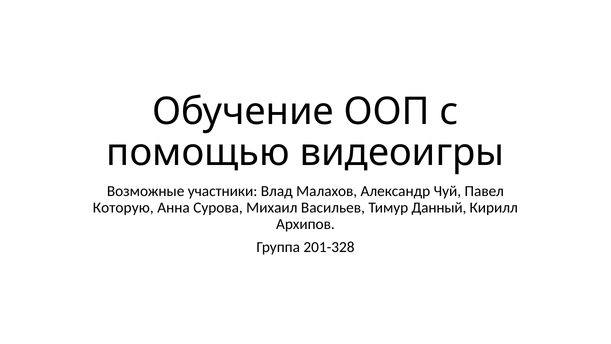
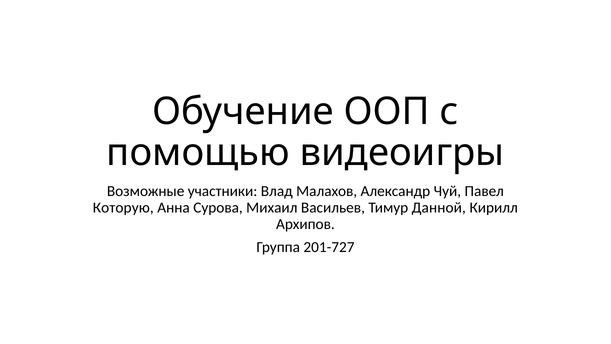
Данный: Данный -> Данной
201-328: 201-328 -> 201-727
